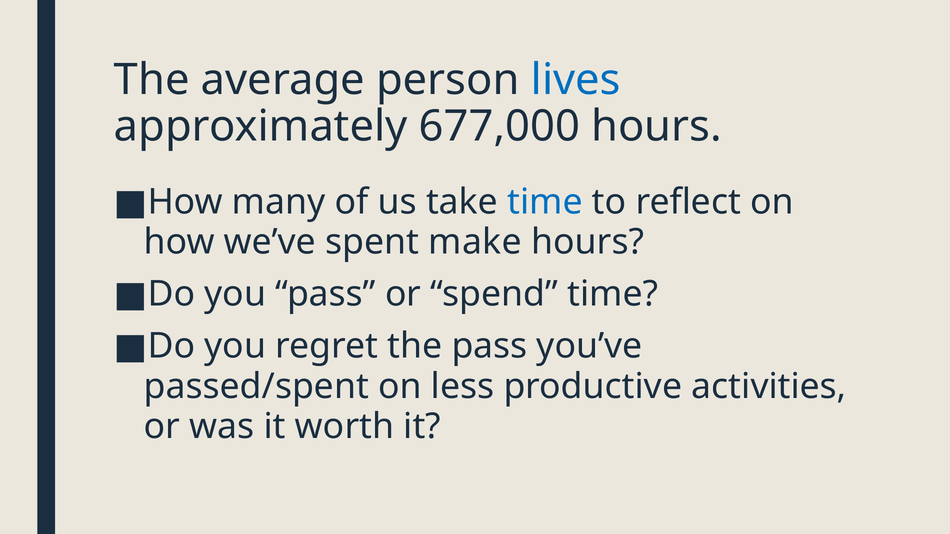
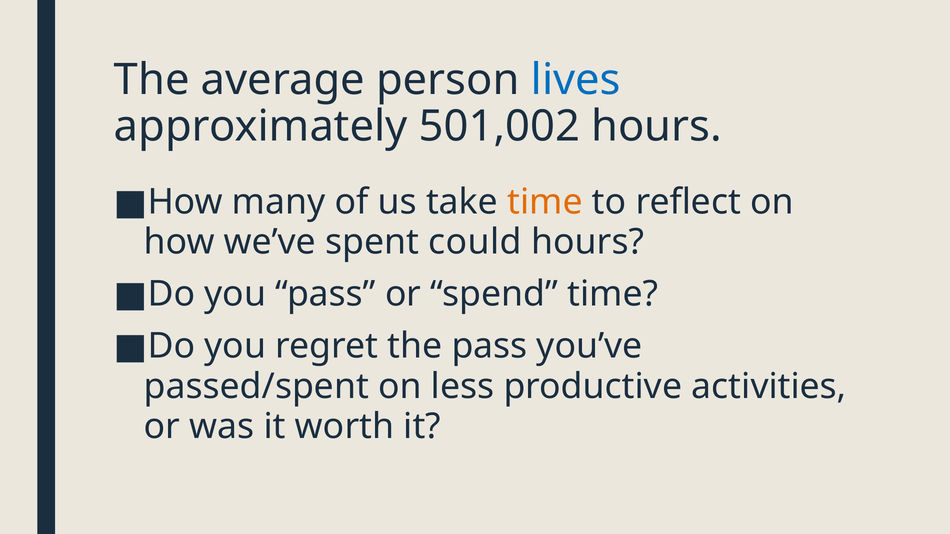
677,000: 677,000 -> 501,002
time at (545, 202) colour: blue -> orange
make: make -> could
